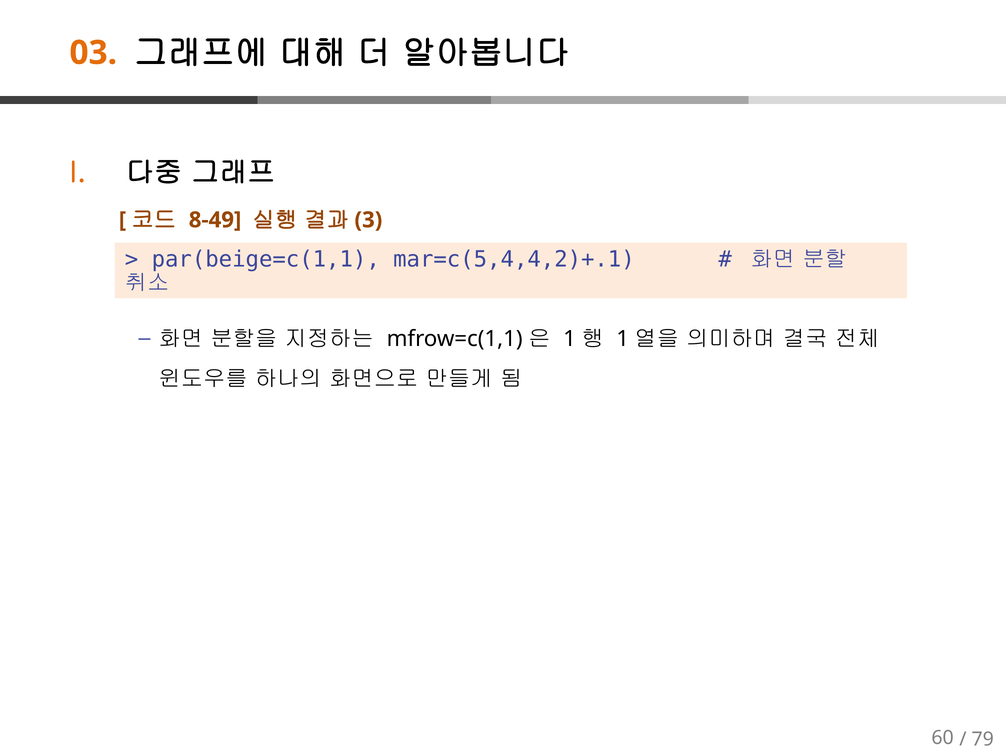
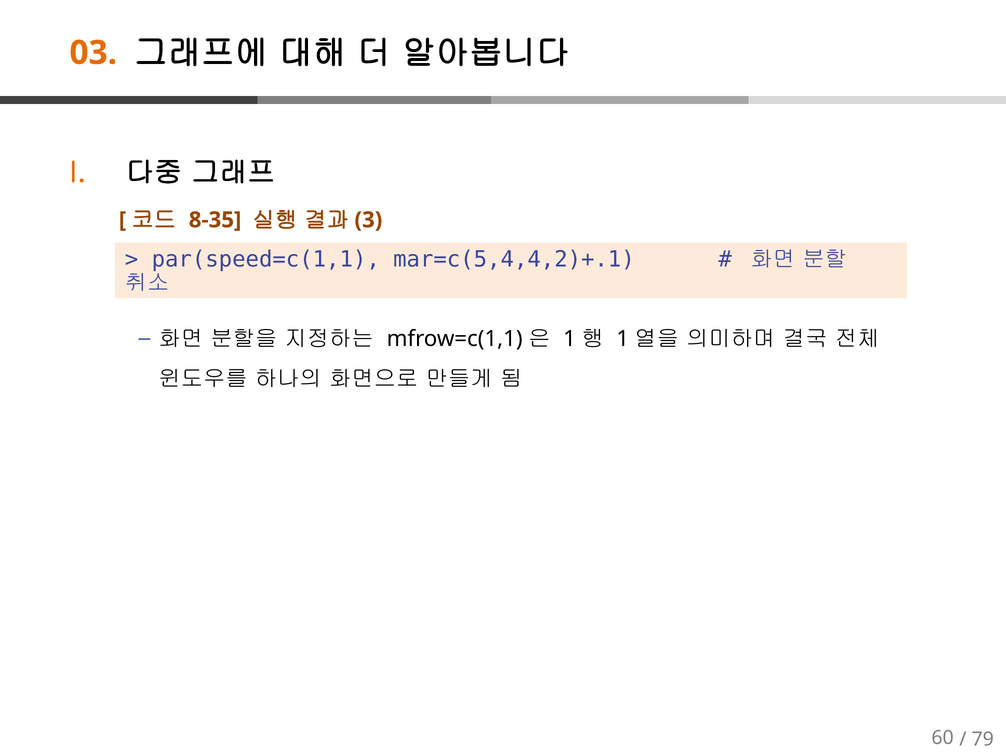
8-49: 8-49 -> 8-35
par(beige=c(1,1: par(beige=c(1,1 -> par(speed=c(1,1
